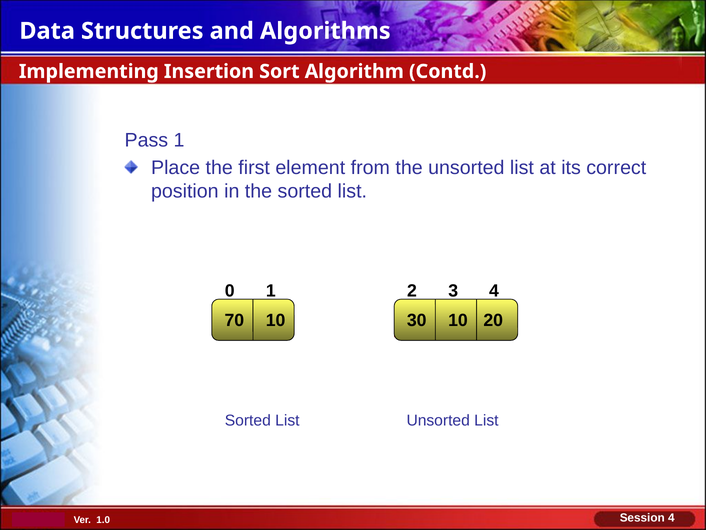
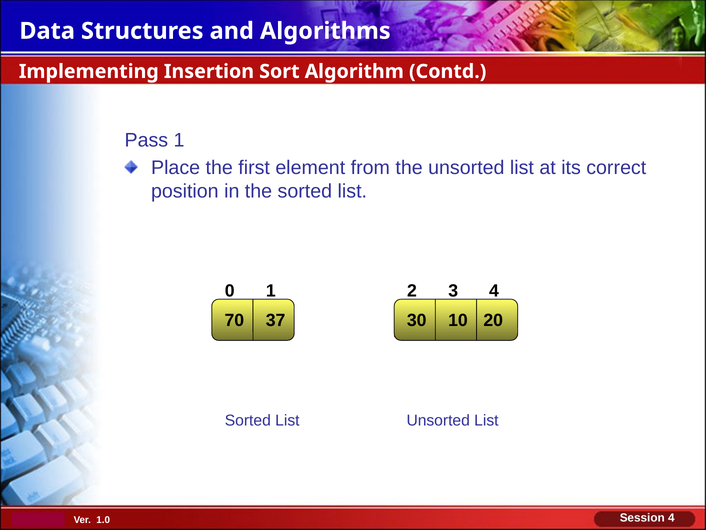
70 10: 10 -> 37
